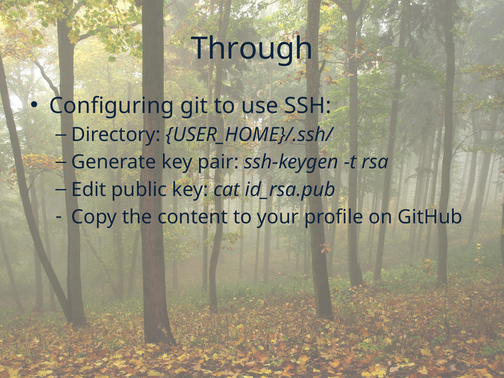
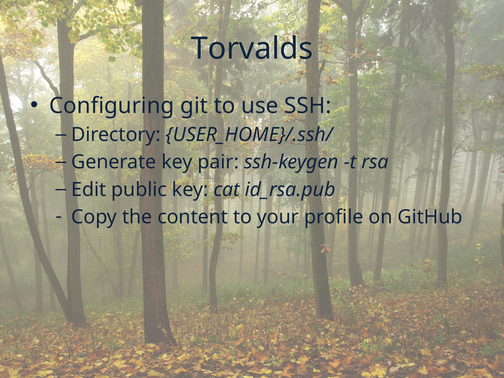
Through: Through -> Torvalds
